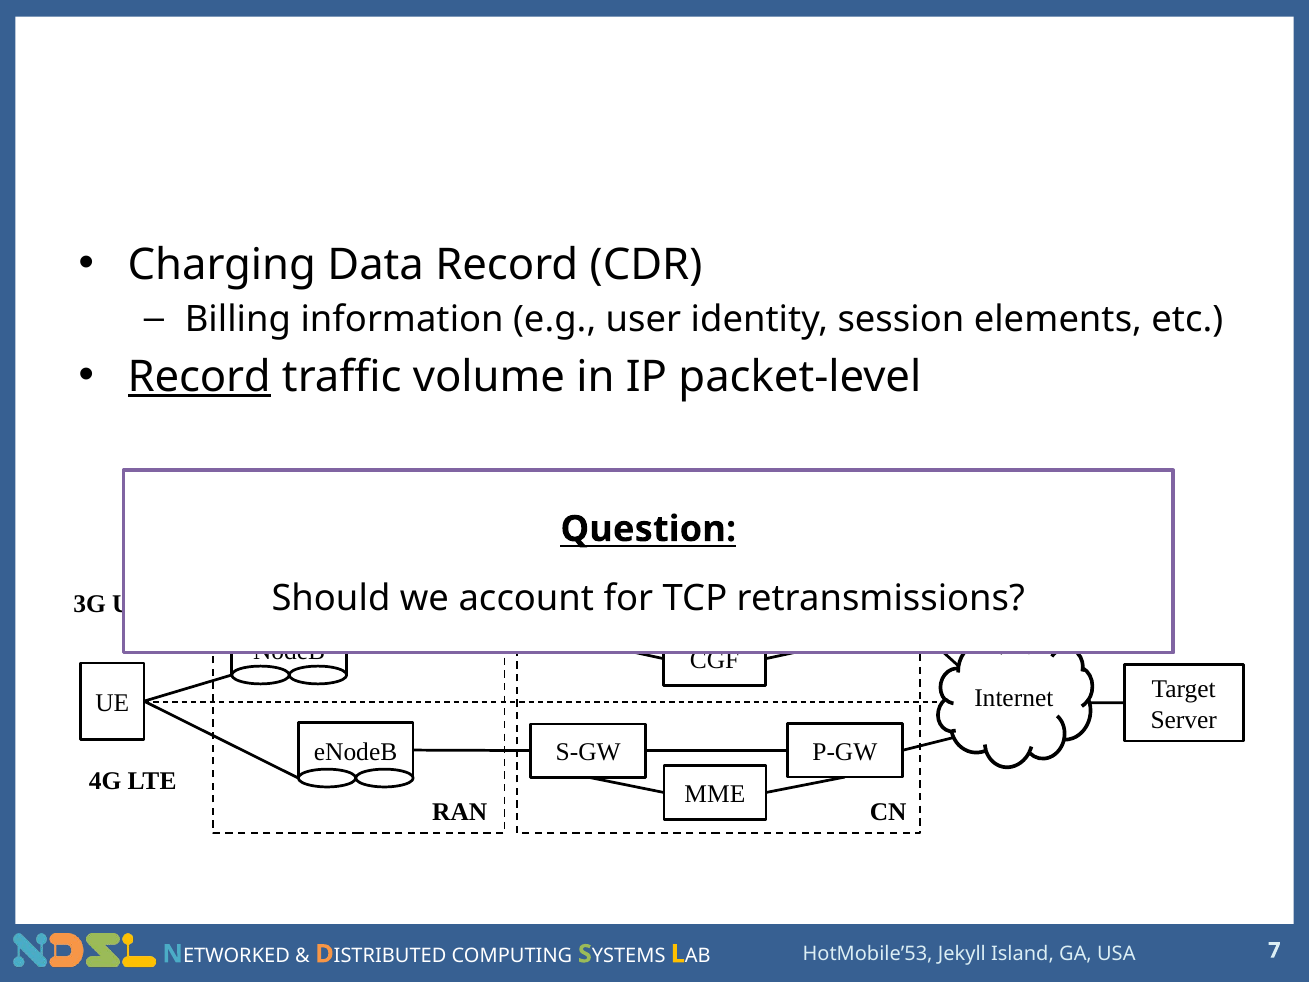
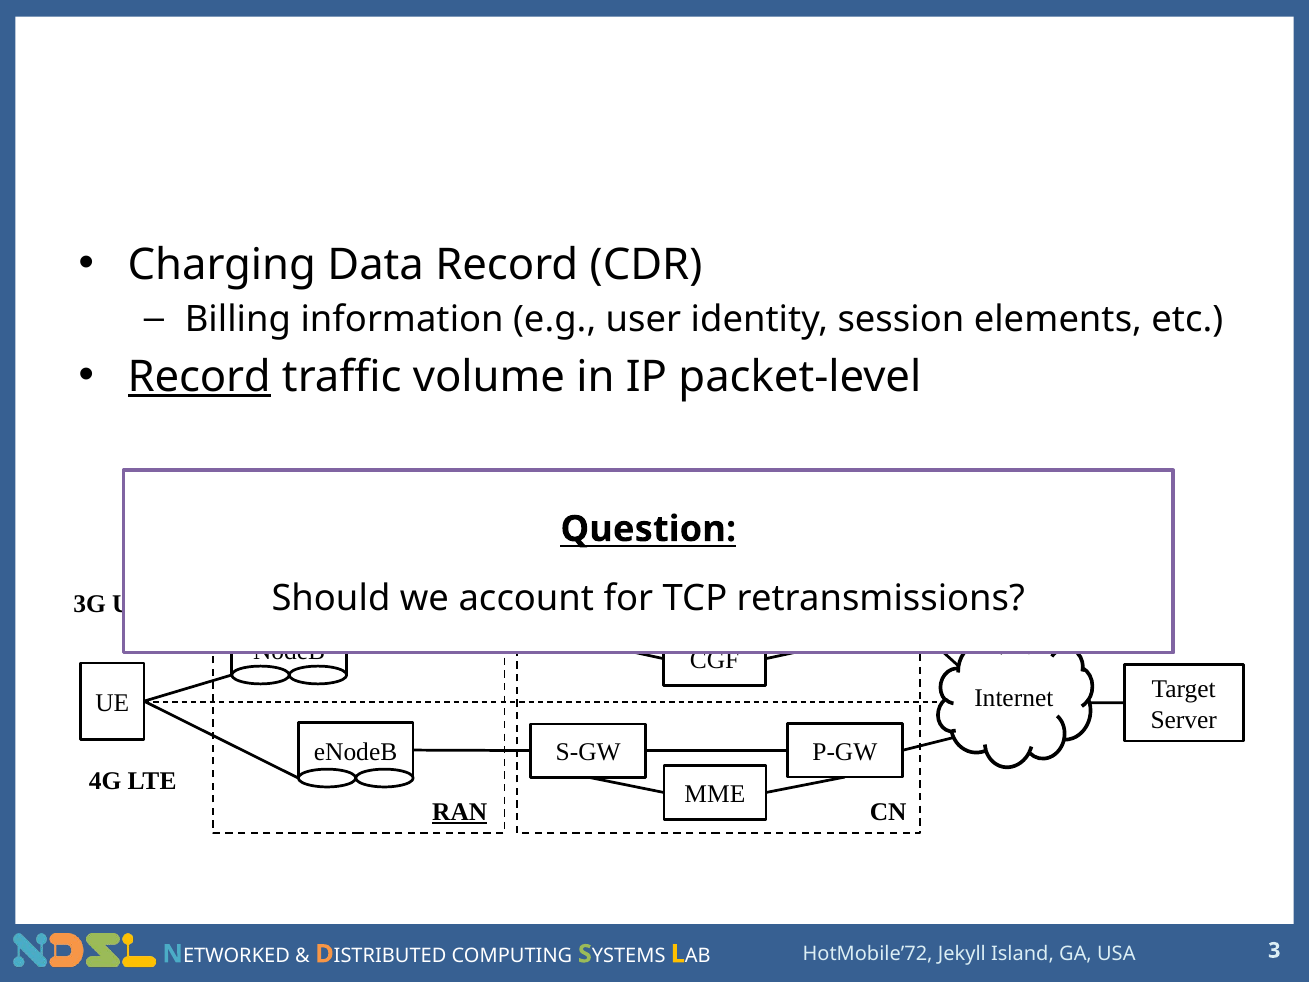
RAN underline: none -> present
HotMobile’53: HotMobile’53 -> HotMobile’72
7: 7 -> 3
